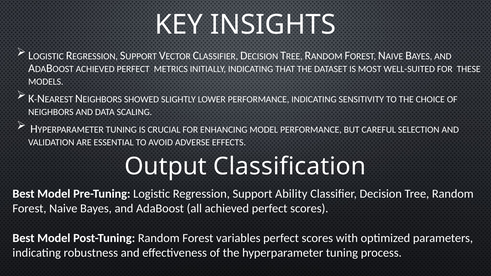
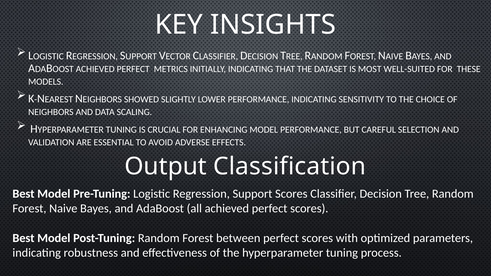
Support Ability: Ability -> Scores
variables: variables -> between
